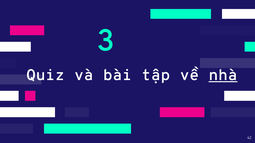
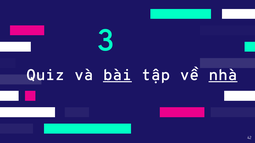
bài underline: none -> present
